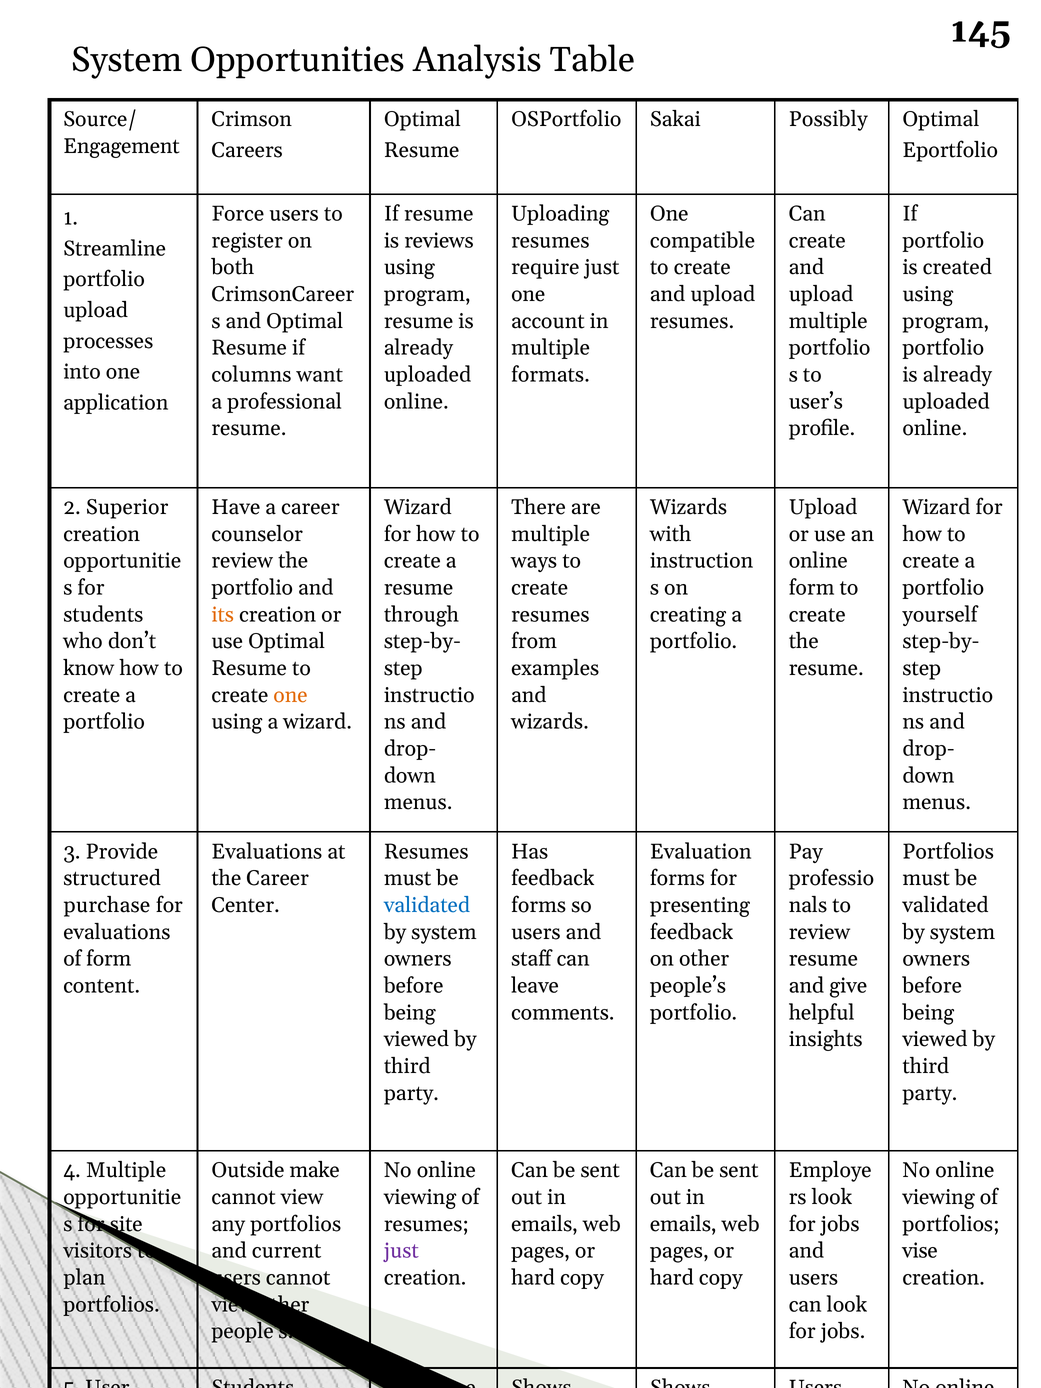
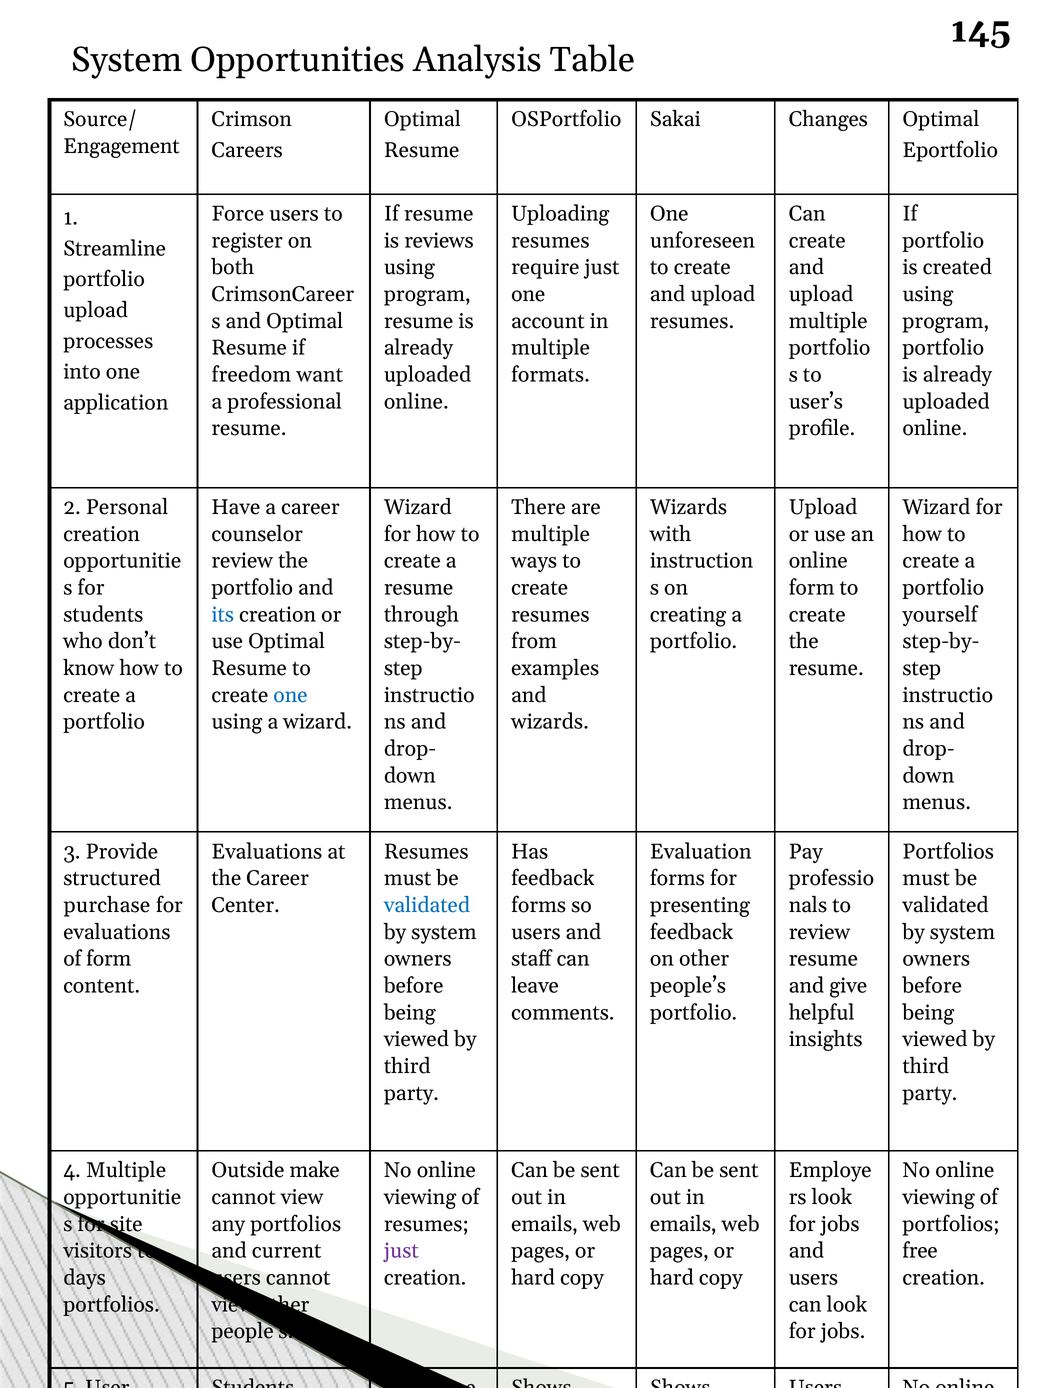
Possibly: Possibly -> Changes
compatible: compatible -> unforeseen
columns: columns -> freedom
Superior: Superior -> Personal
its colour: orange -> blue
one at (290, 695) colour: orange -> blue
vise: vise -> free
plan: plan -> days
